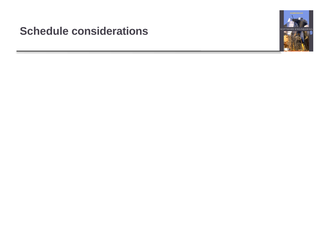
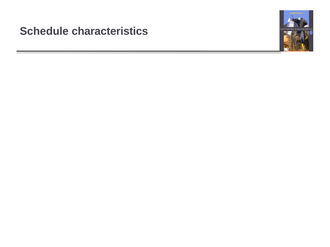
considerations: considerations -> characteristics
